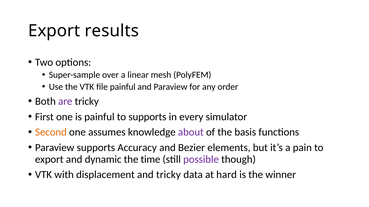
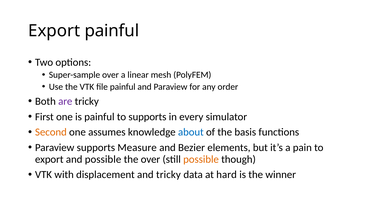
Export results: results -> painful
about colour: purple -> blue
Accuracy: Accuracy -> Measure
and dynamic: dynamic -> possible
the time: time -> over
possible at (201, 160) colour: purple -> orange
